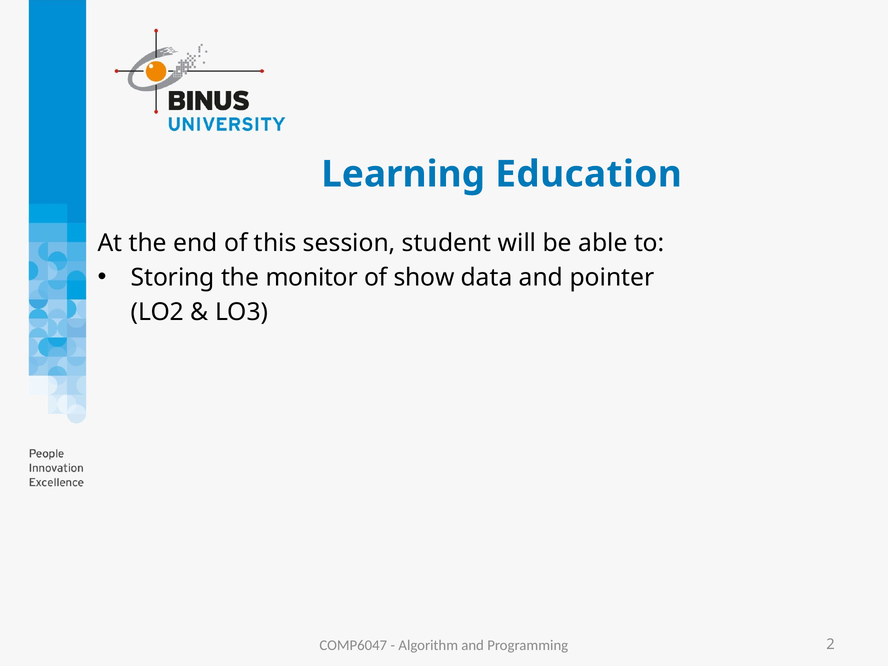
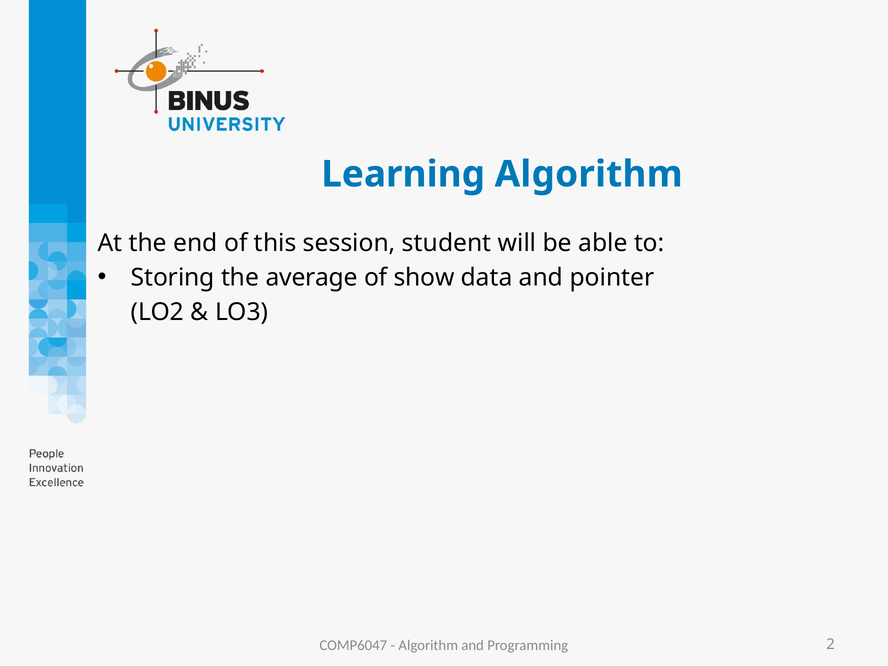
Learning Education: Education -> Algorithm
monitor: monitor -> average
